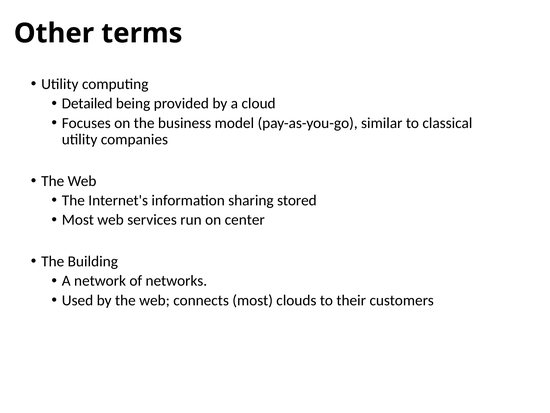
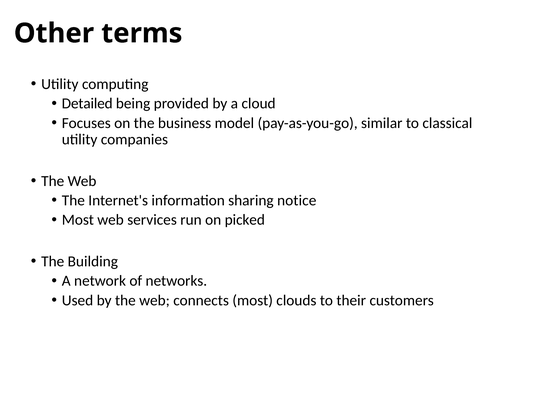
stored: stored -> notice
center: center -> picked
